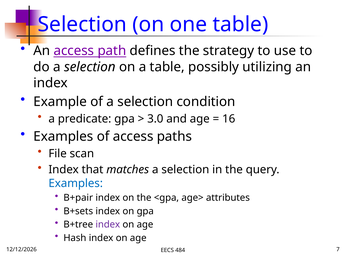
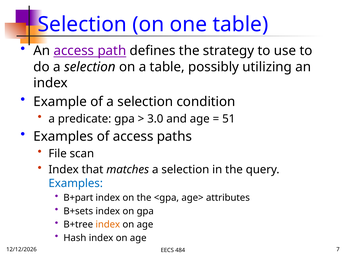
16: 16 -> 51
B+pair: B+pair -> B+part
index at (108, 224) colour: purple -> orange
